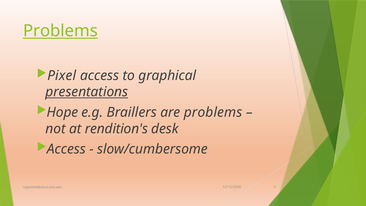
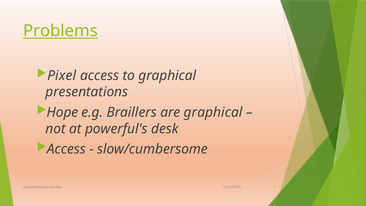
presentations underline: present -> none
are problems: problems -> graphical
rendition's: rendition's -> powerful's
